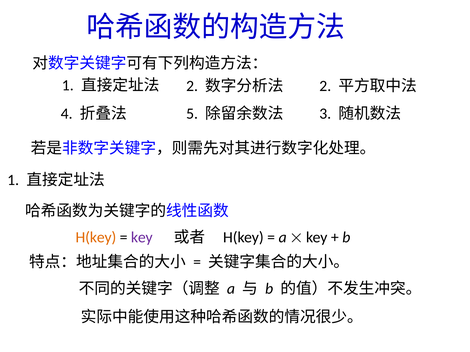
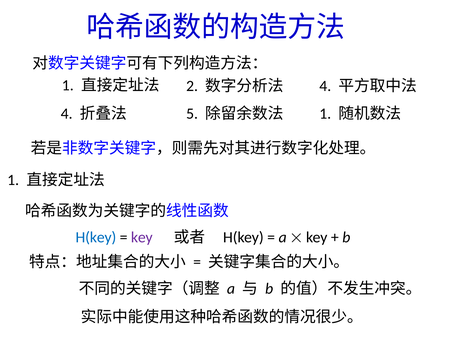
2 at (325, 86): 2 -> 4
3 at (325, 114): 3 -> 1
H(key at (96, 238) colour: orange -> blue
